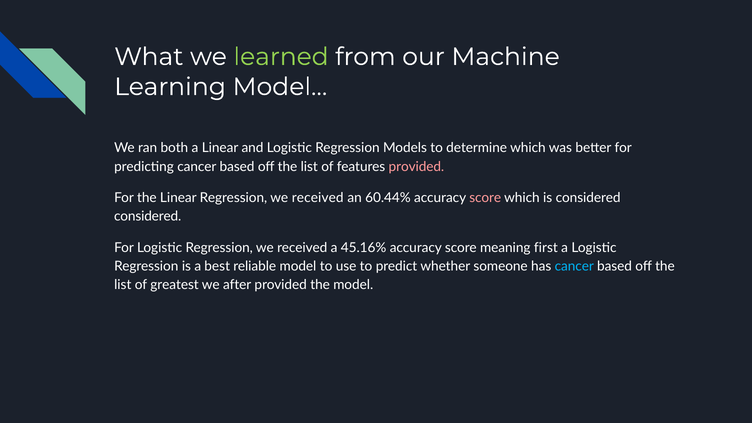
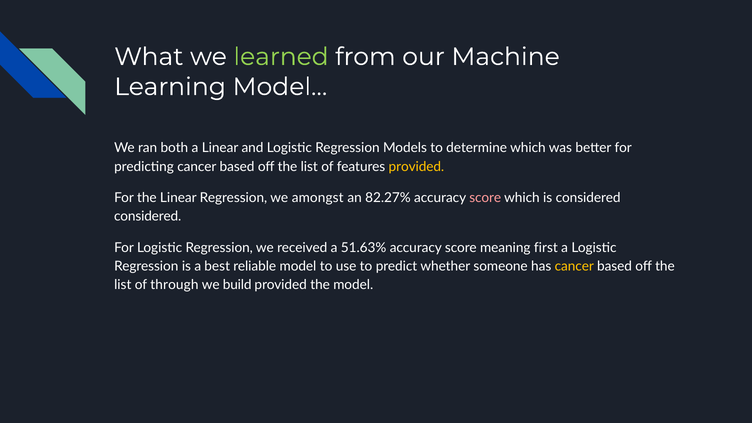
provided at (416, 167) colour: pink -> yellow
Linear Regression we received: received -> amongst
60.44%: 60.44% -> 82.27%
45.16%: 45.16% -> 51.63%
cancer at (574, 266) colour: light blue -> yellow
greatest: greatest -> through
after: after -> build
